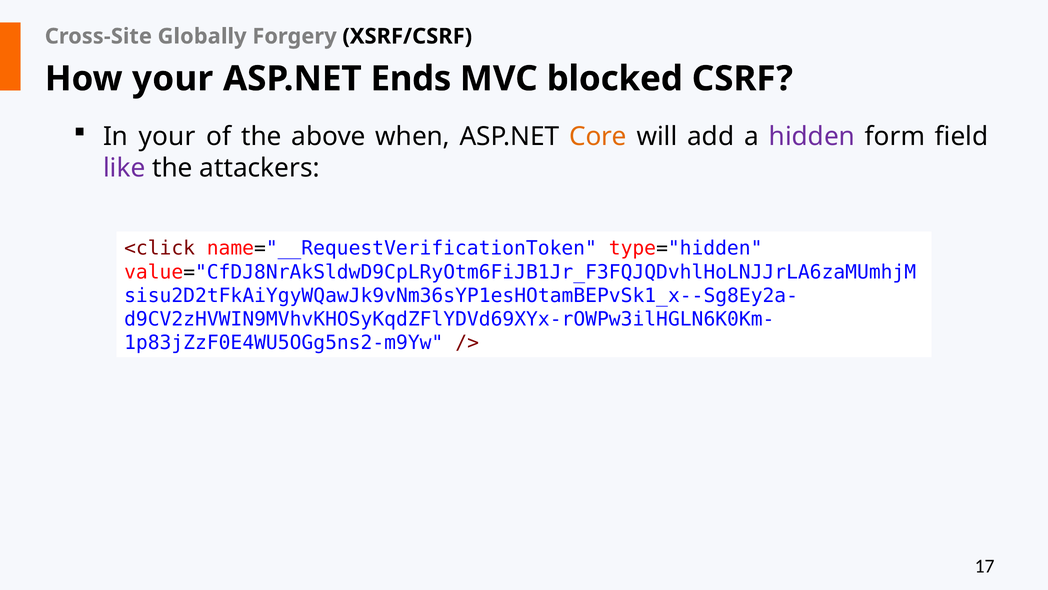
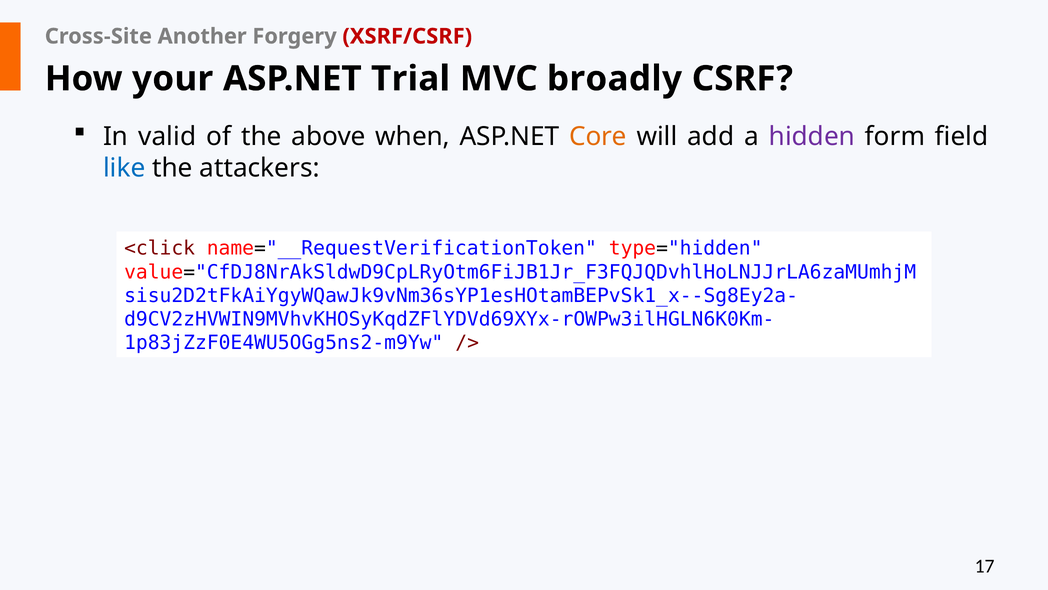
Globally: Globally -> Another
XSRF/CSRF colour: black -> red
Ends: Ends -> Trial
blocked: blocked -> broadly
In your: your -> valid
like colour: purple -> blue
